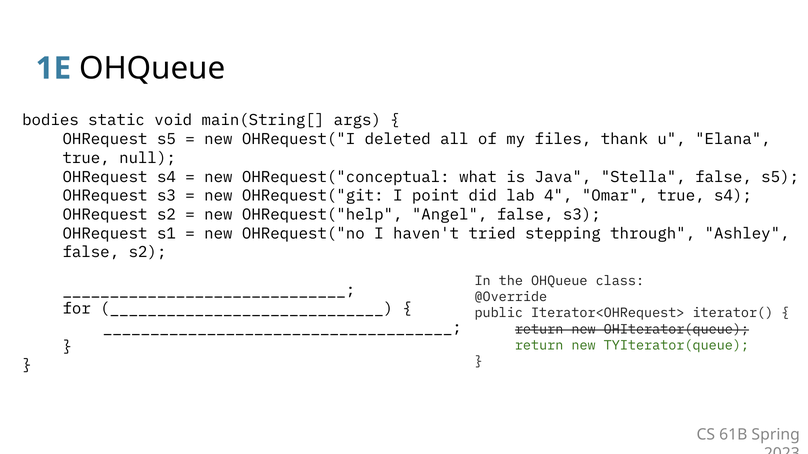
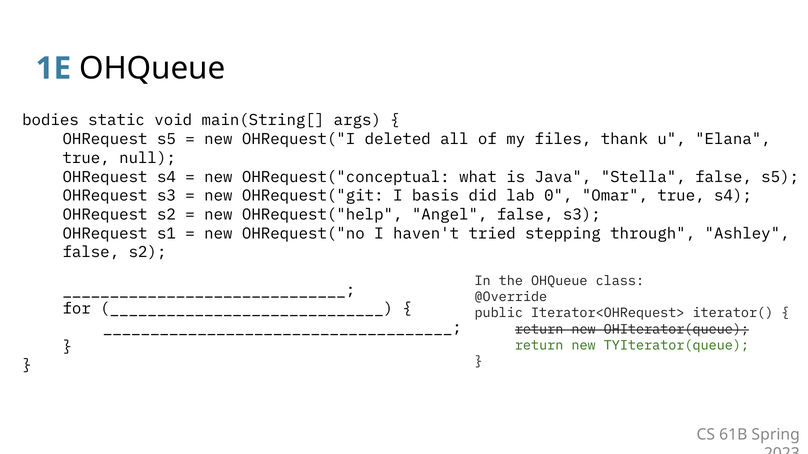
point: point -> basis
4: 4 -> 0
